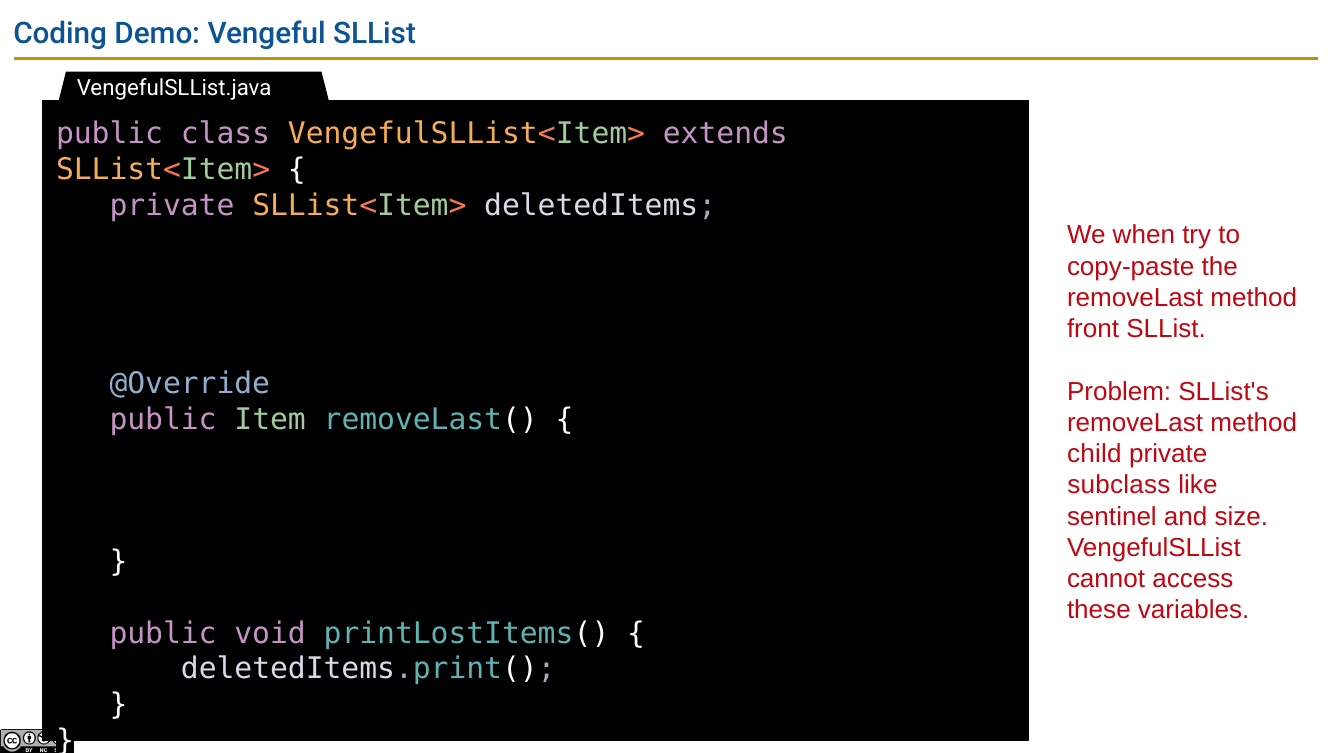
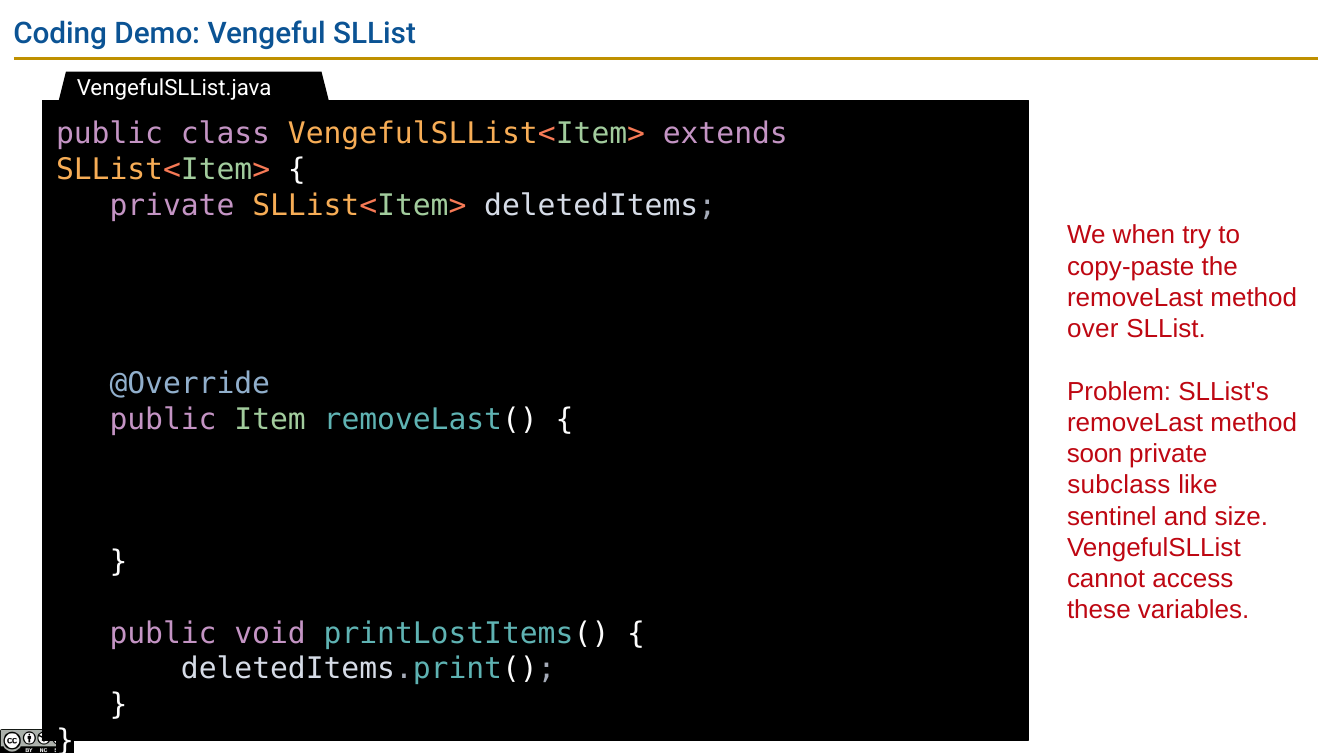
front: front -> over
child: child -> soon
